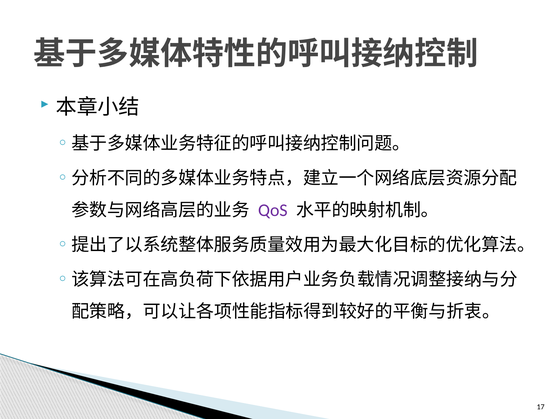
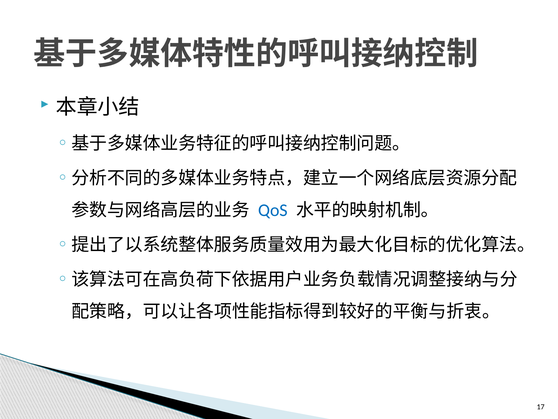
QoS colour: purple -> blue
